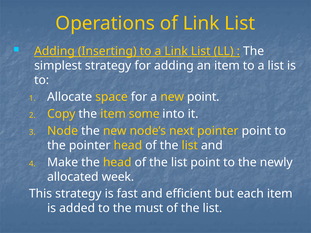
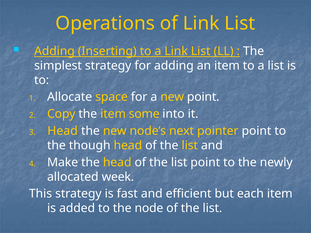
Node at (63, 131): Node -> Head
the pointer: pointer -> though
must: must -> node
